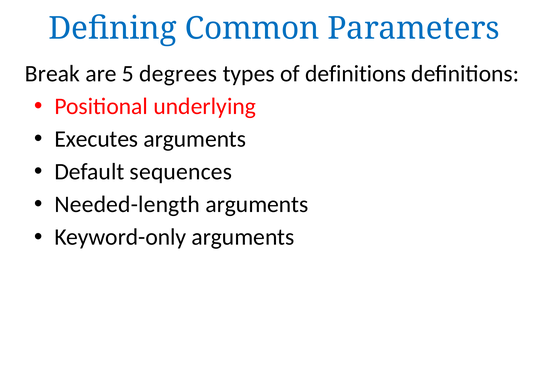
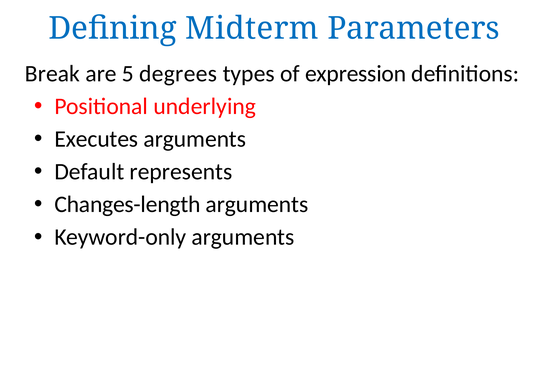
Common: Common -> Midterm
of definitions: definitions -> expression
sequences: sequences -> represents
Needed-length: Needed-length -> Changes-length
